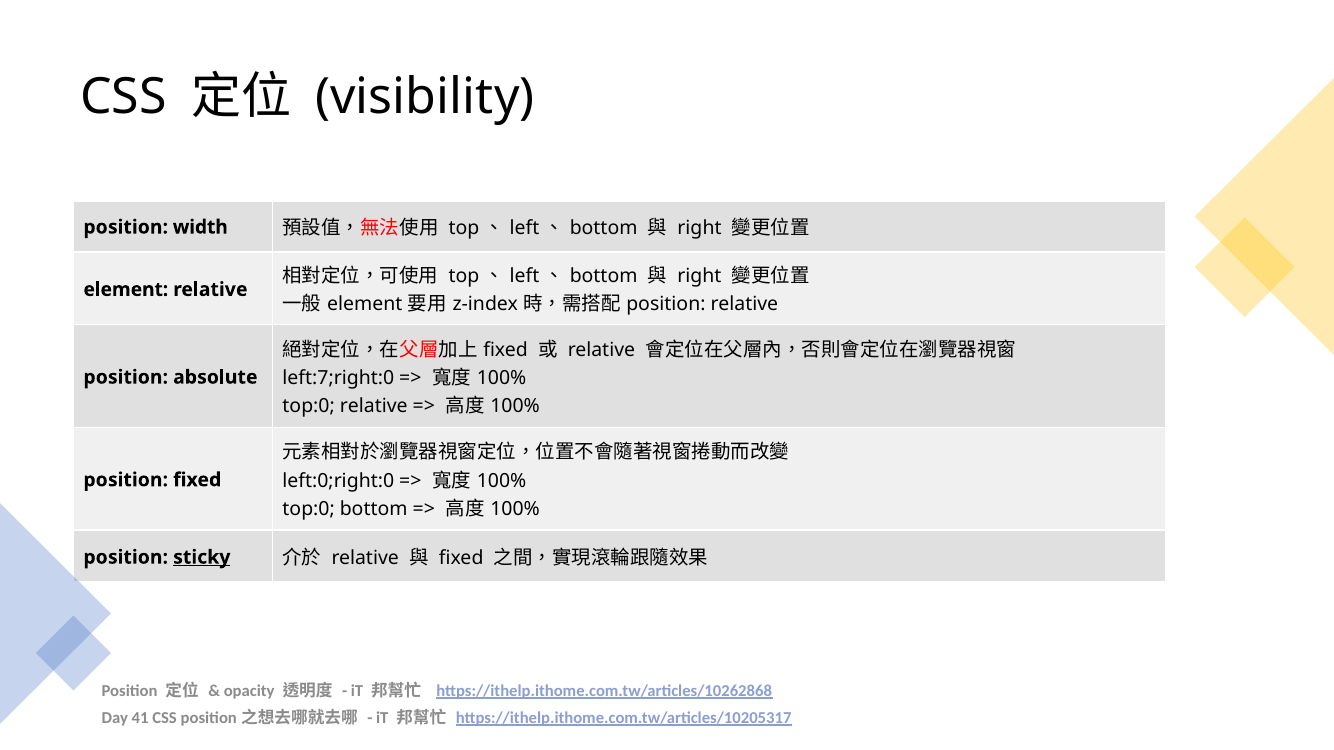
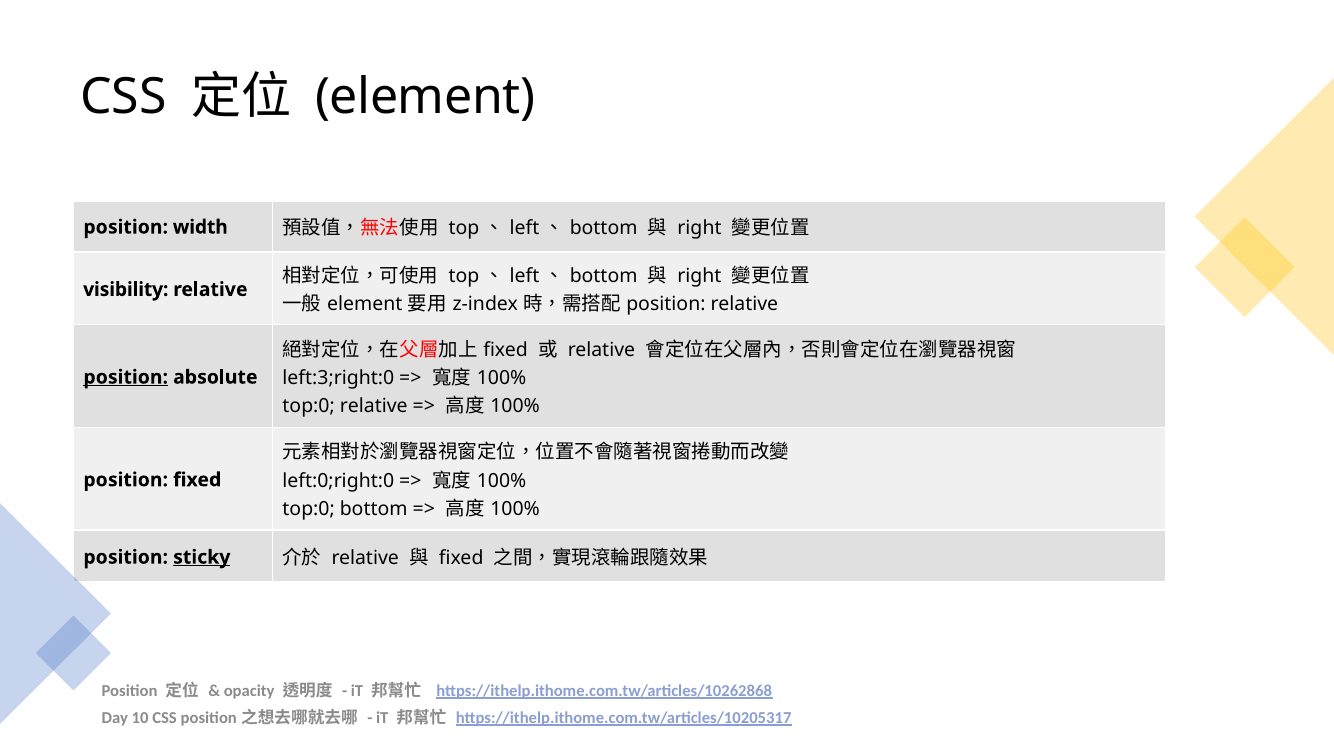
visibility at (425, 97): visibility -> element
element at (126, 290): element -> visibility
left:7;right:0: left:7;right:0 -> left:3;right:0
position at (126, 377) underline: none -> present
41: 41 -> 10
